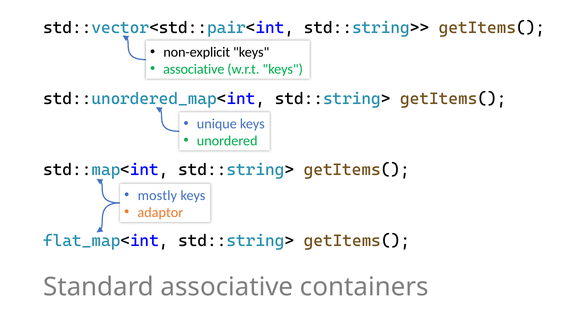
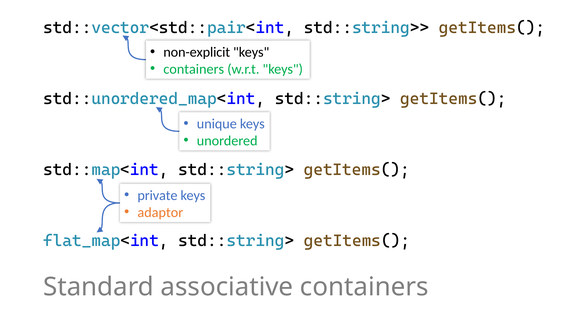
associative at (194, 69): associative -> containers
mostly: mostly -> private
